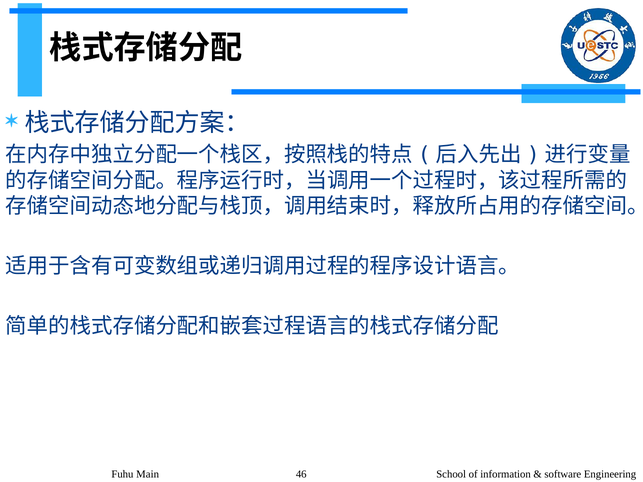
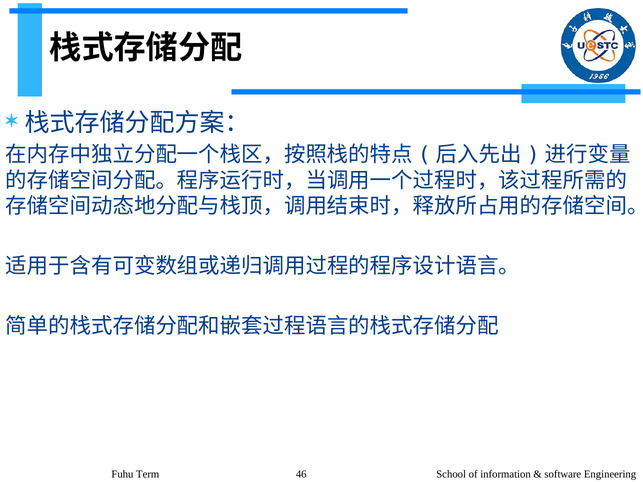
Main: Main -> Term
